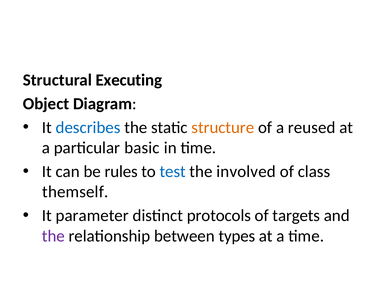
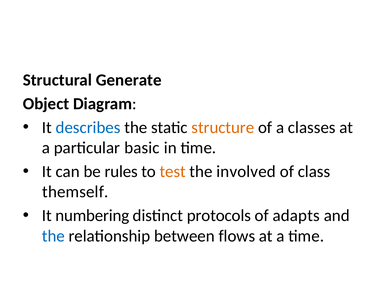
Executing: Executing -> Generate
reused: reused -> classes
test colour: blue -> orange
parameter: parameter -> numbering
targets: targets -> adapts
the at (53, 236) colour: purple -> blue
types: types -> flows
